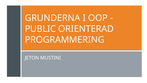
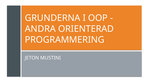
PUBLIC: PUBLIC -> ANDRA
